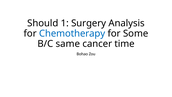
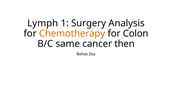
Should: Should -> Lymph
Chemotherapy colour: blue -> orange
Some: Some -> Colon
time: time -> then
